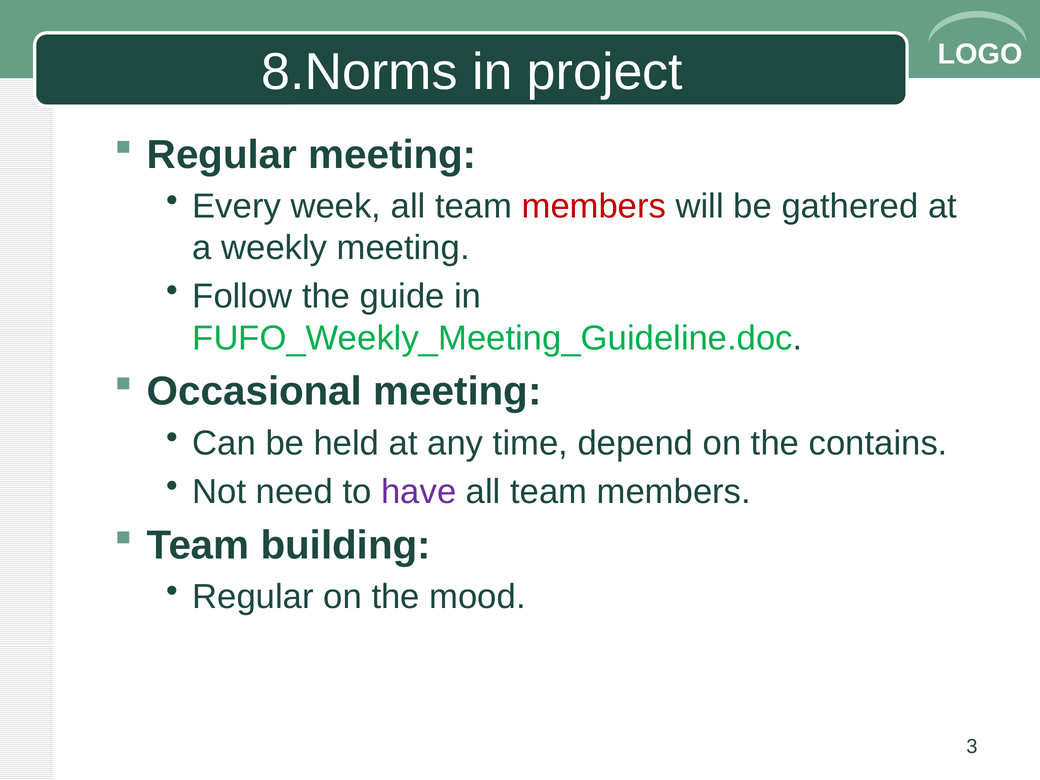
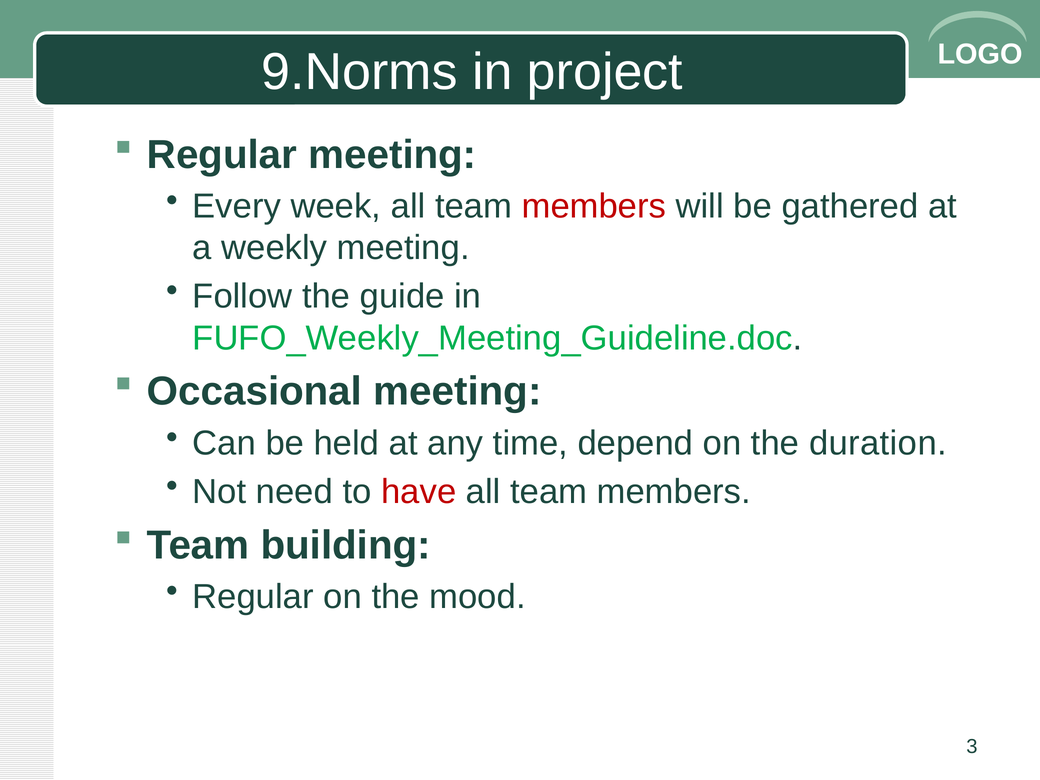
8.Norms: 8.Norms -> 9.Norms
contains: contains -> duration
have colour: purple -> red
